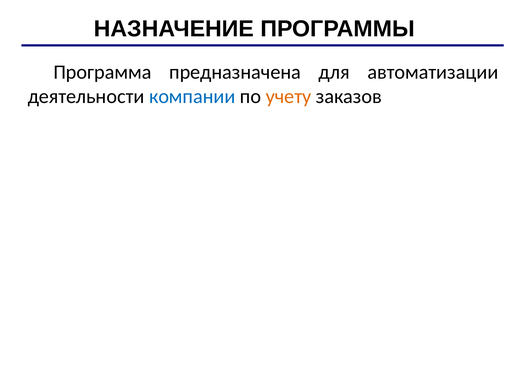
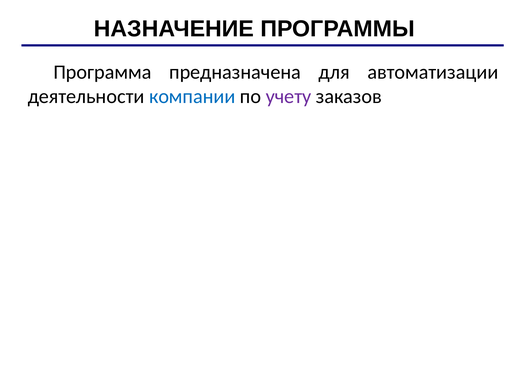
учету colour: orange -> purple
